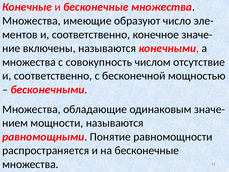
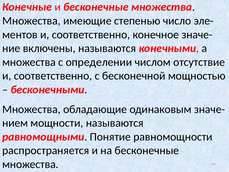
образуют: образуют -> степенью
совокупность: совокупность -> определении
